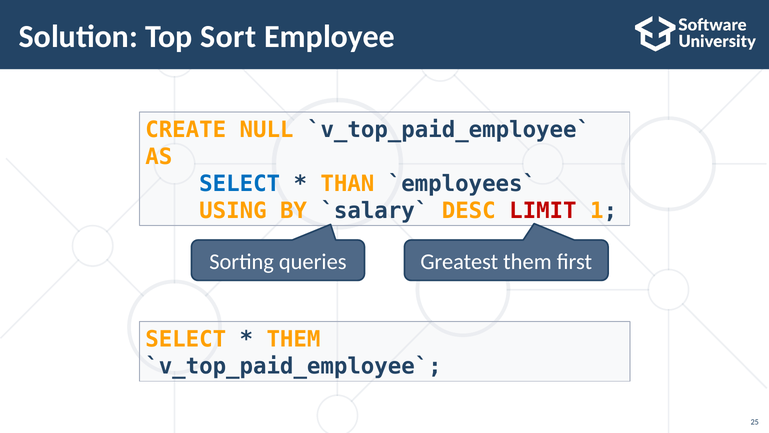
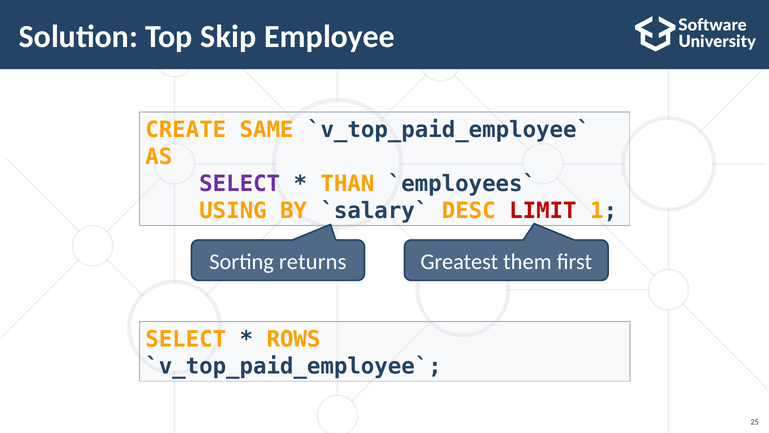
Sort: Sort -> Skip
NULL: NULL -> SAME
SELECT at (240, 184) colour: blue -> purple
queries: queries -> returns
THEM at (293, 339): THEM -> ROWS
